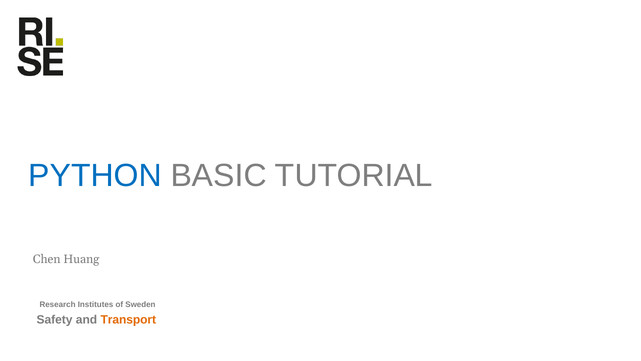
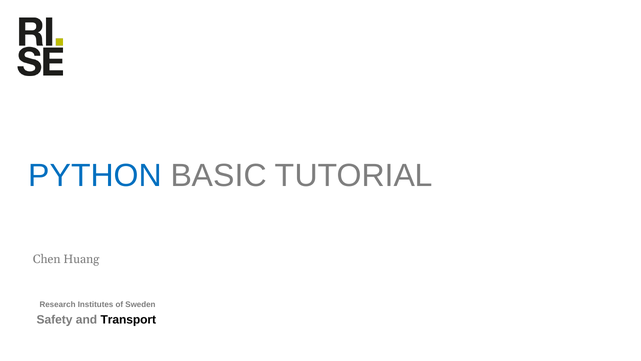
Transport colour: orange -> black
